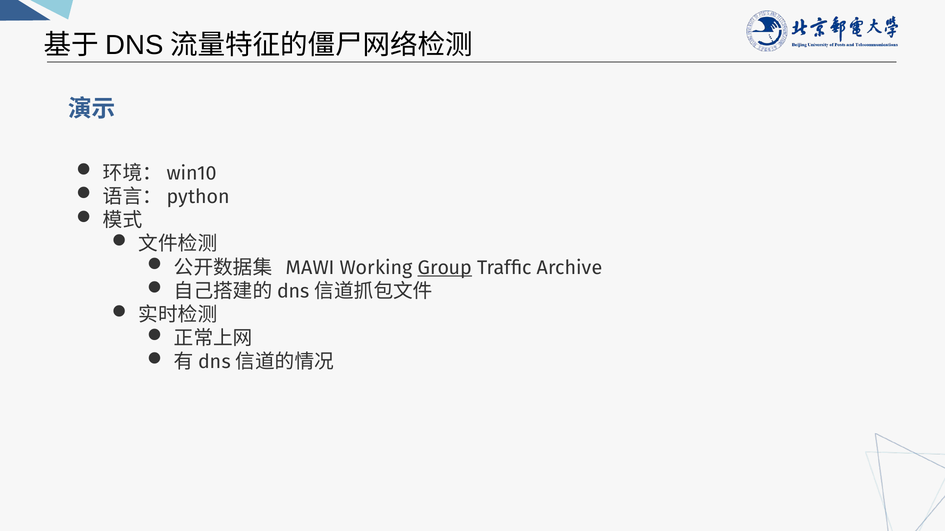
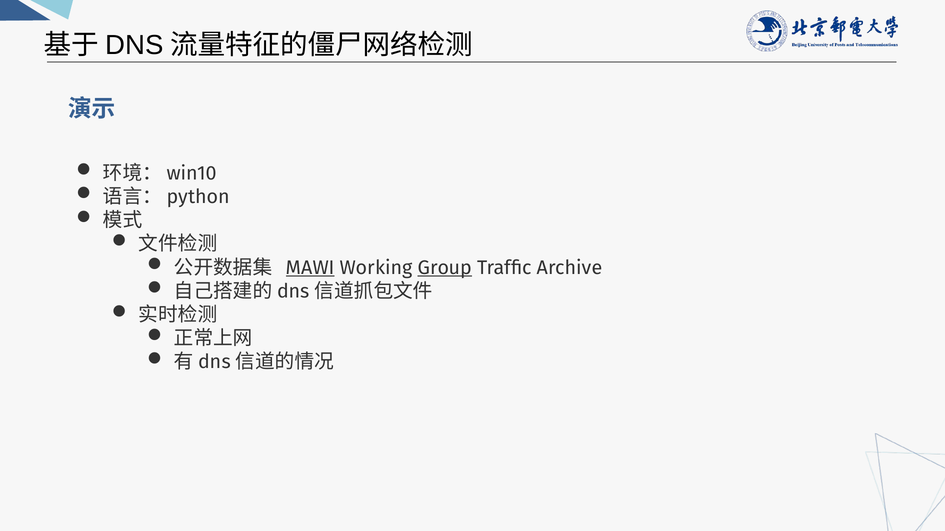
MAWI underline: none -> present
